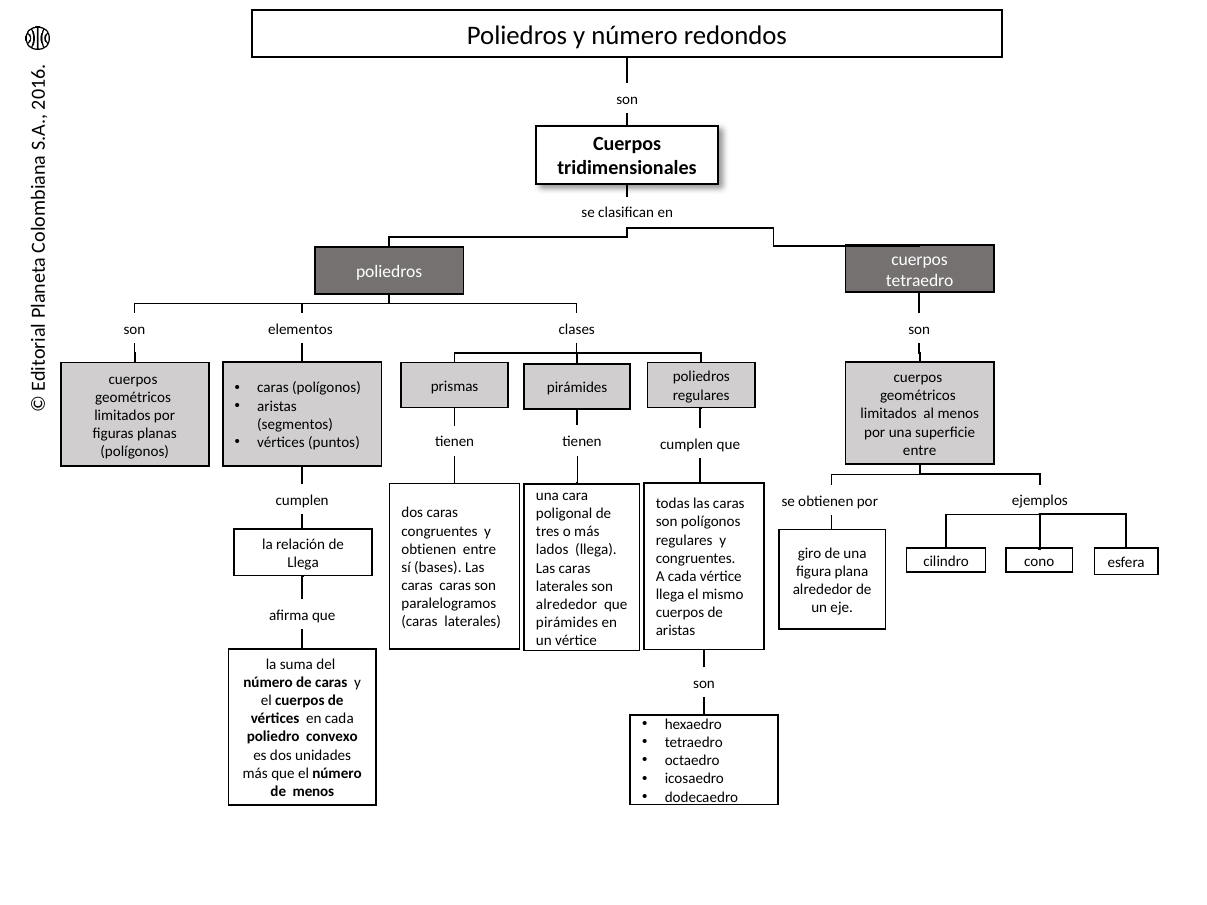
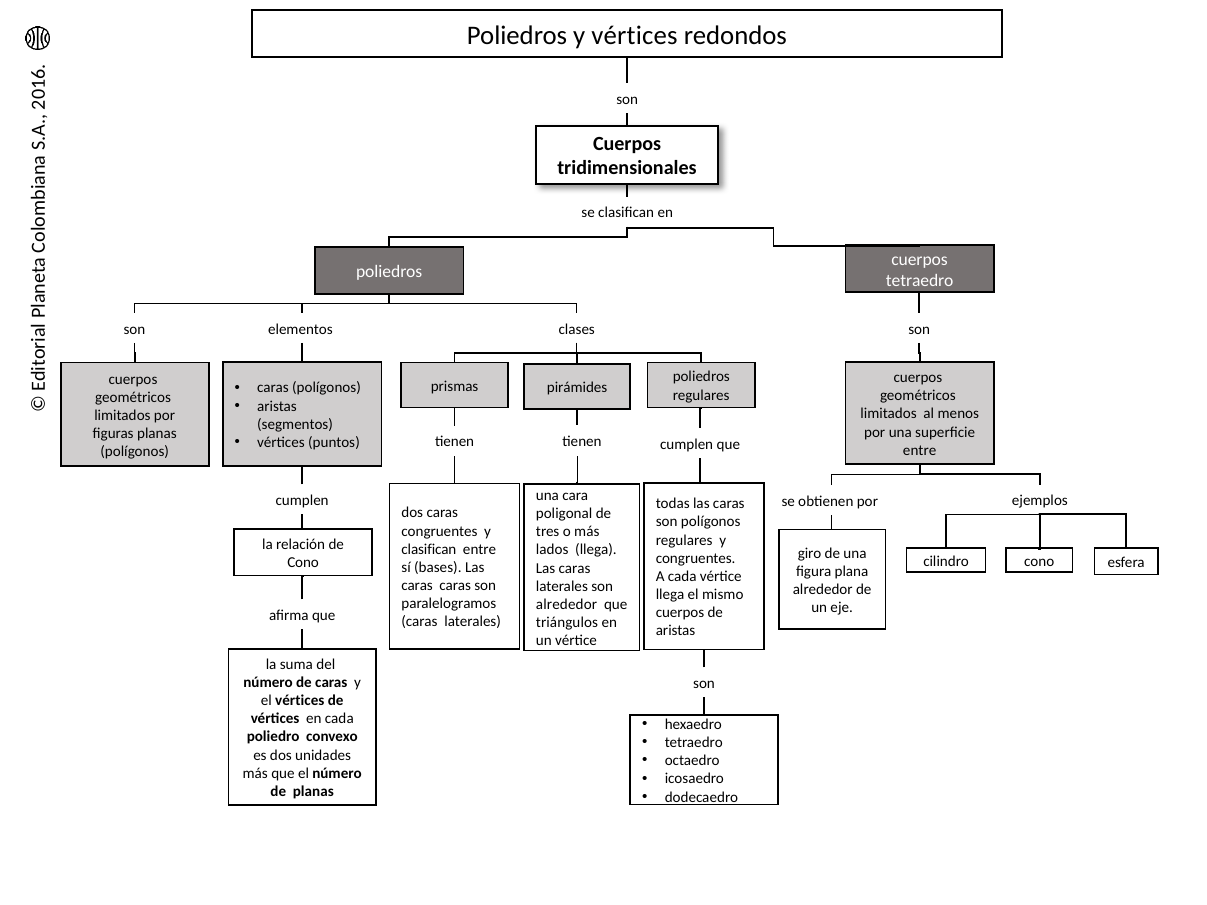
y número: número -> vértices
obtienen at (429, 549): obtienen -> clasifican
Llega at (303, 562): Llega -> Cono
pirámides at (567, 623): pirámides -> triángulos
el cuerpos: cuerpos -> vértices
de menos: menos -> planas
